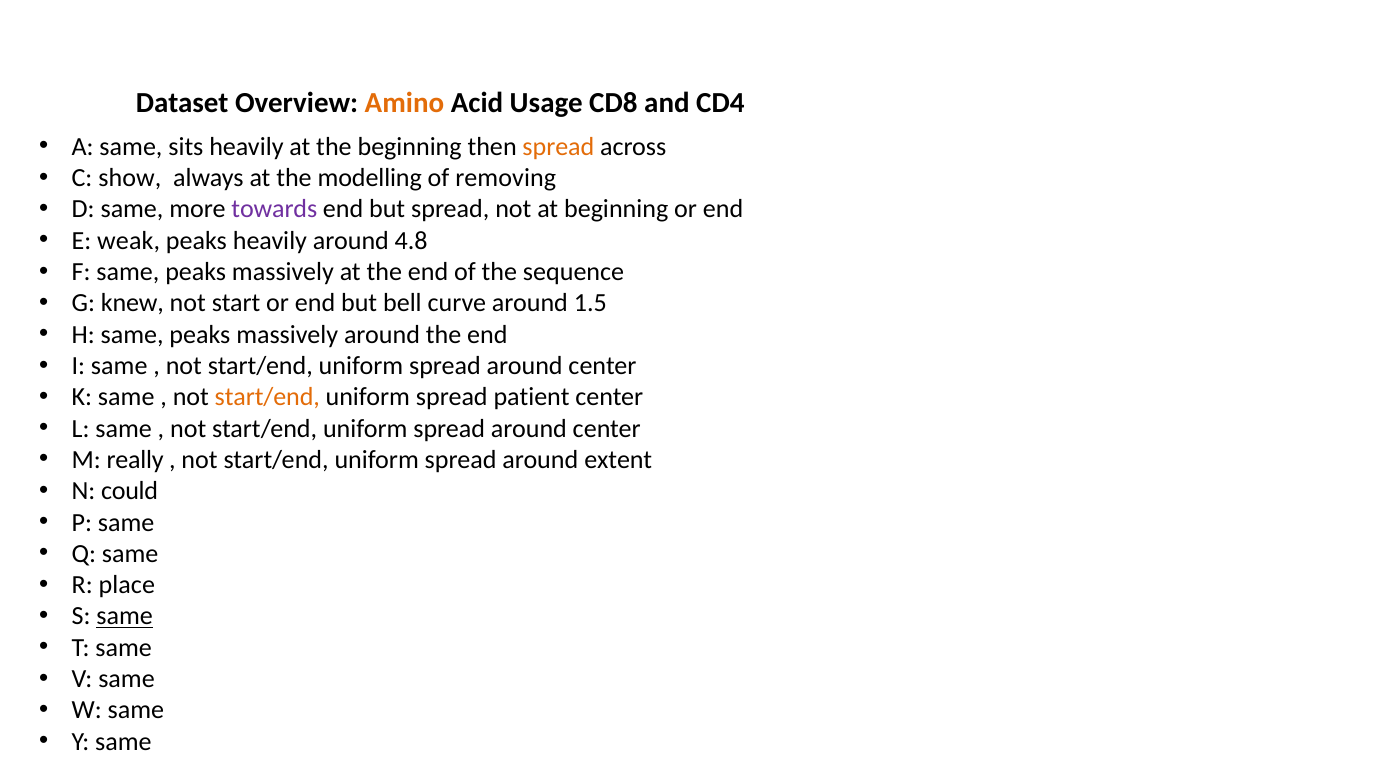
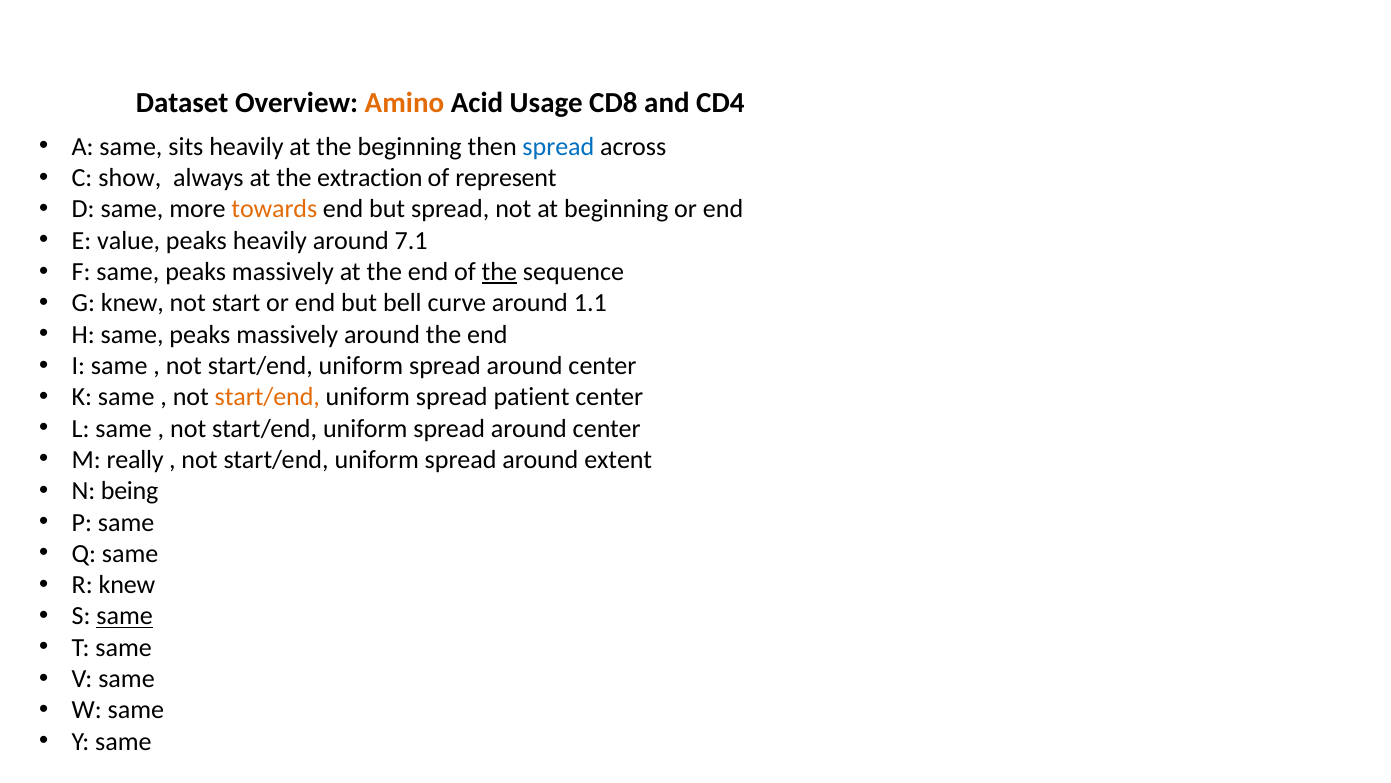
spread at (558, 146) colour: orange -> blue
modelling: modelling -> extraction
removing: removing -> represent
towards colour: purple -> orange
weak: weak -> value
4.8: 4.8 -> 7.1
the at (499, 272) underline: none -> present
1.5: 1.5 -> 1.1
could: could -> being
R place: place -> knew
